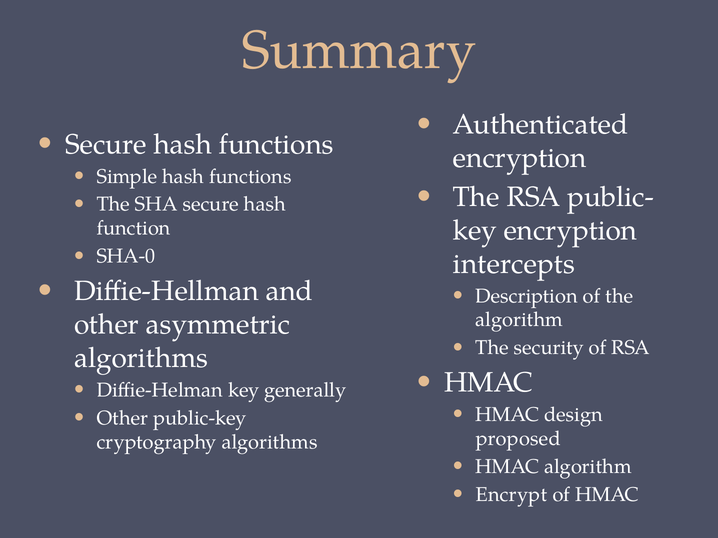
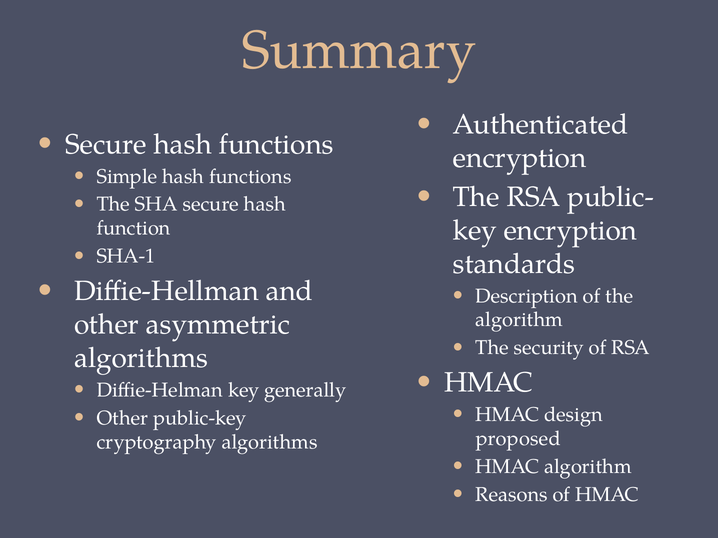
SHA-0: SHA-0 -> SHA-1
intercepts: intercepts -> standards
Encrypt: Encrypt -> Reasons
